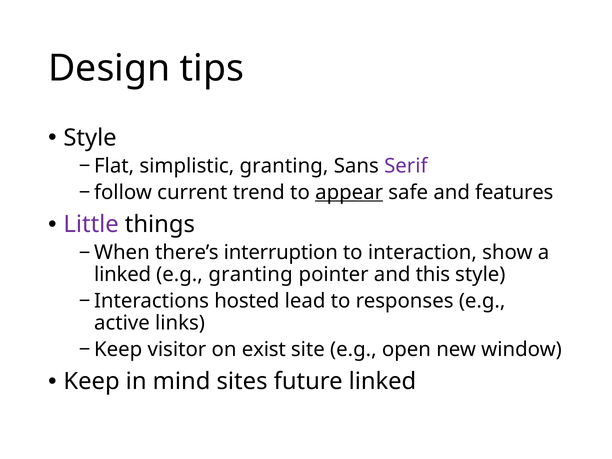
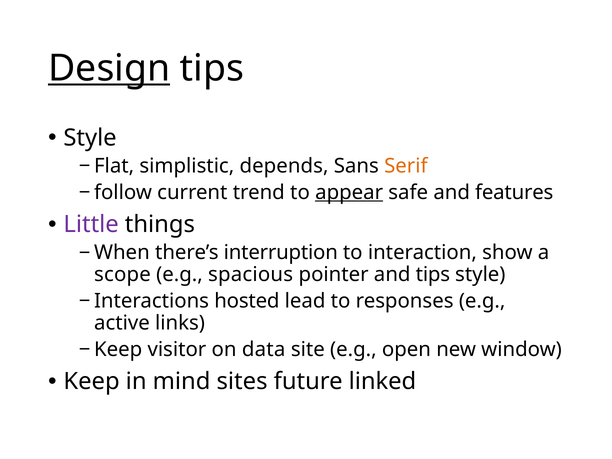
Design underline: none -> present
simplistic granting: granting -> depends
Serif colour: purple -> orange
linked at (123, 275): linked -> scope
e.g granting: granting -> spacious
and this: this -> tips
exist: exist -> data
